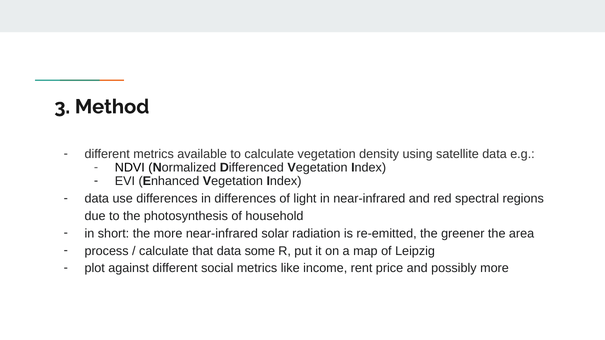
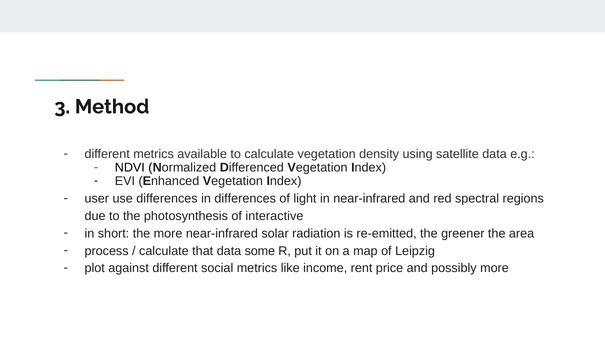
data at (97, 199): data -> user
household: household -> interactive
